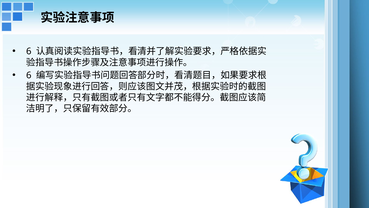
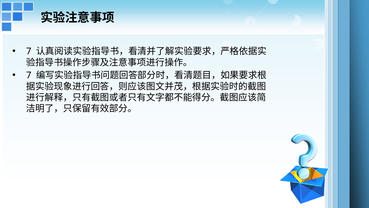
6 at (29, 51): 6 -> 7
6 at (29, 75): 6 -> 7
